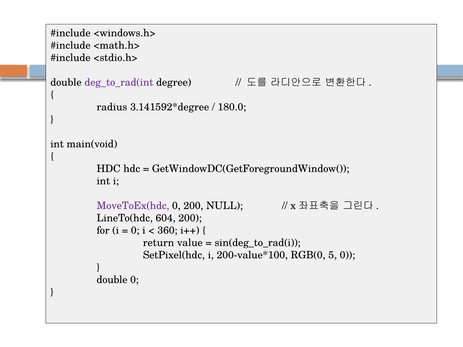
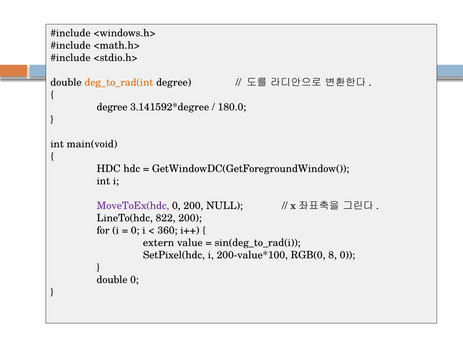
deg_to_rad(int colour: purple -> orange
radius at (112, 107): radius -> degree
604: 604 -> 822
return: return -> extern
5: 5 -> 8
